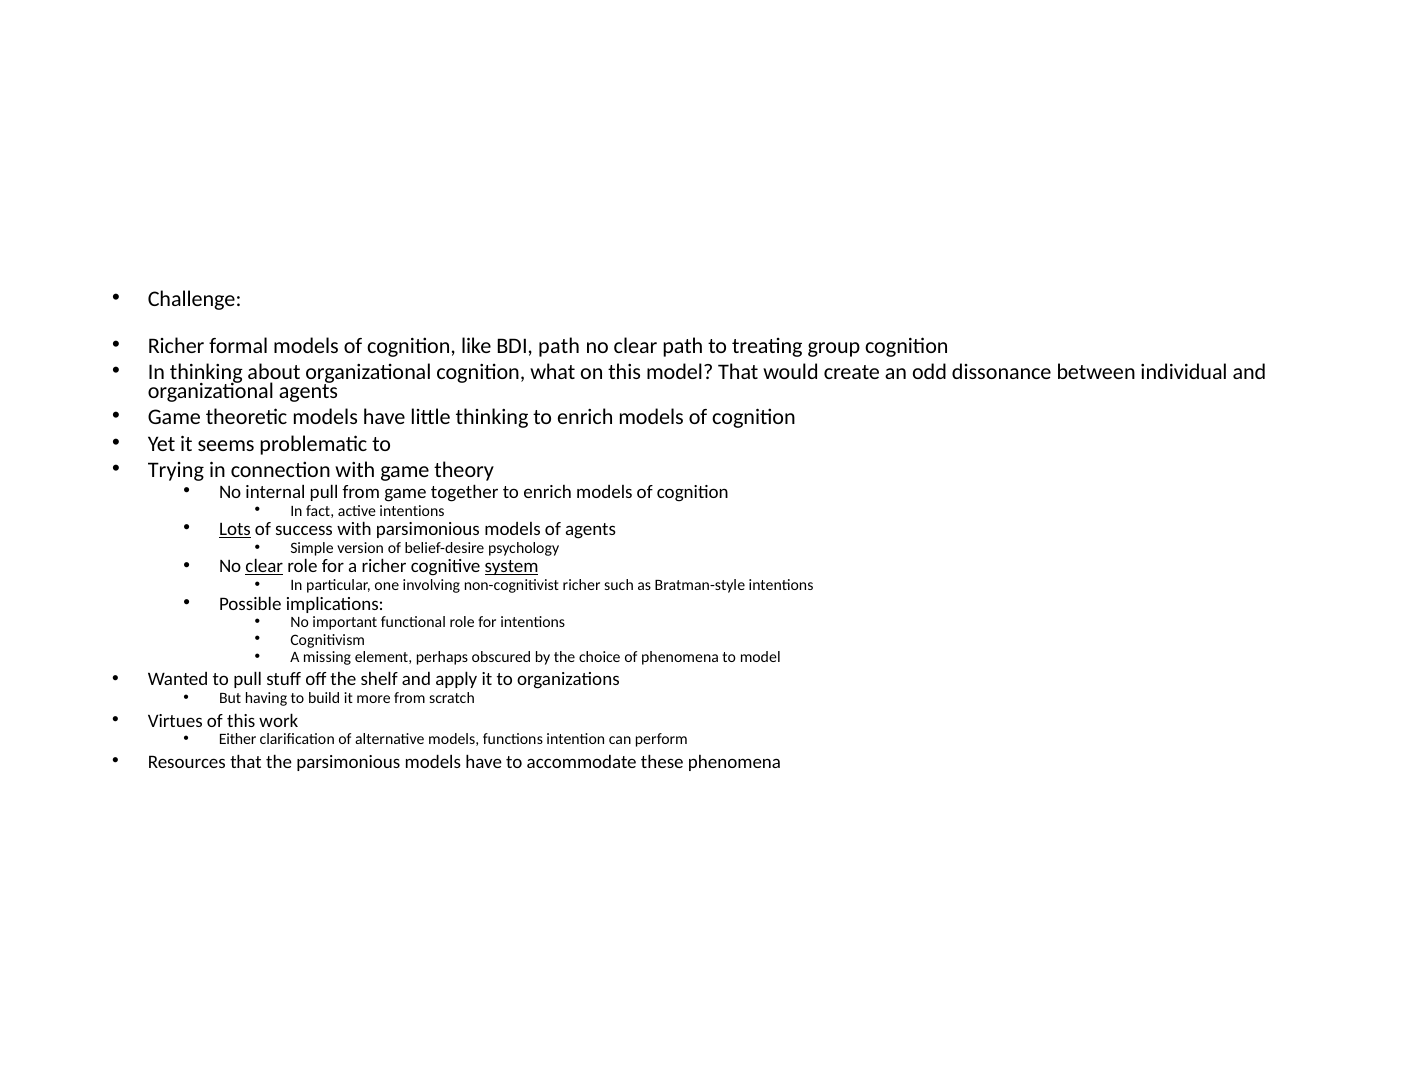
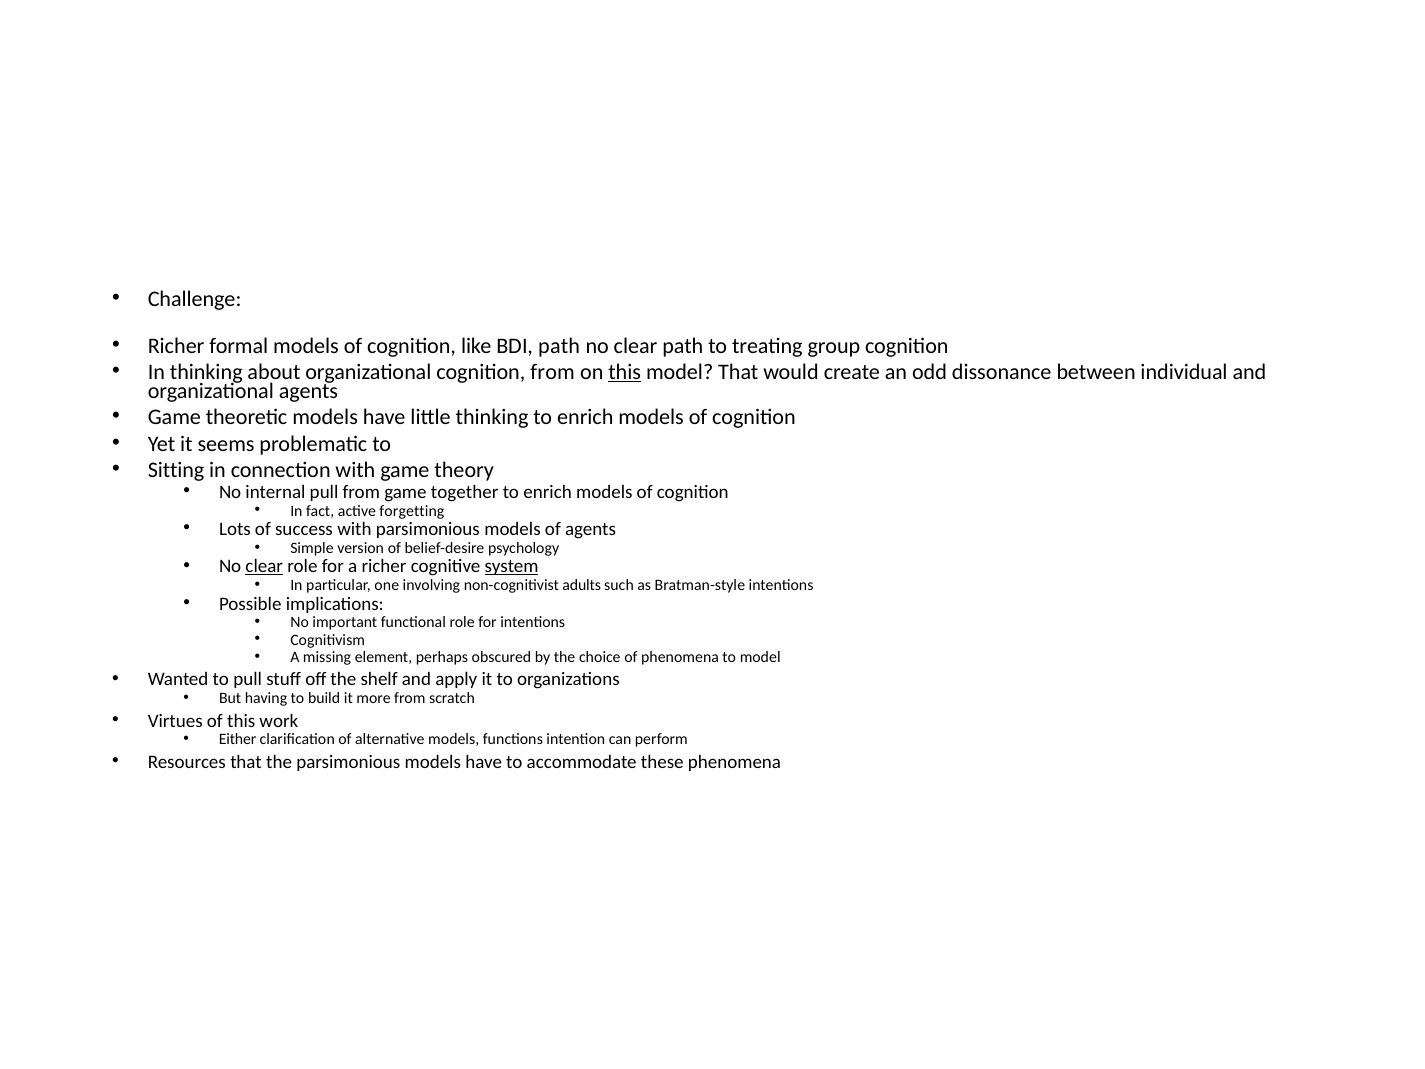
cognition what: what -> from
this at (625, 372) underline: none -> present
Trying: Trying -> Sitting
active intentions: intentions -> forgetting
Lots underline: present -> none
non-cognitivist richer: richer -> adults
